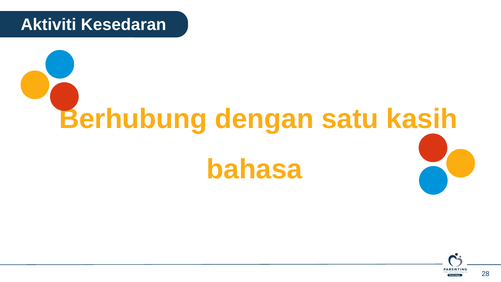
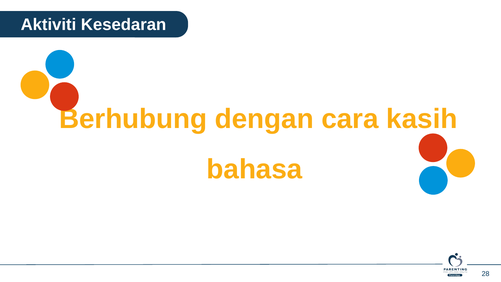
satu: satu -> cara
